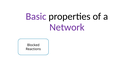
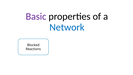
Network colour: purple -> blue
